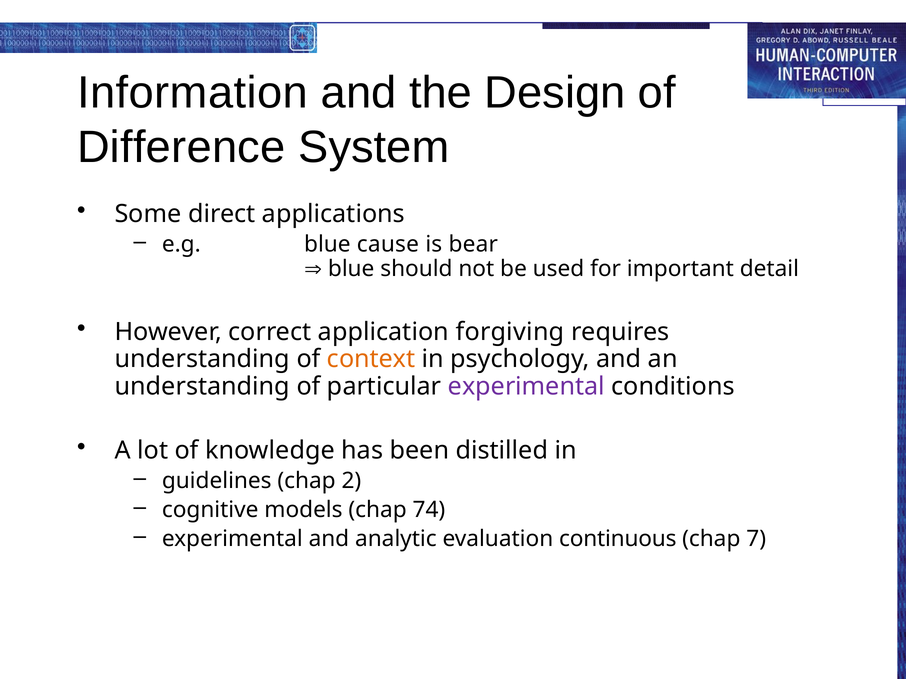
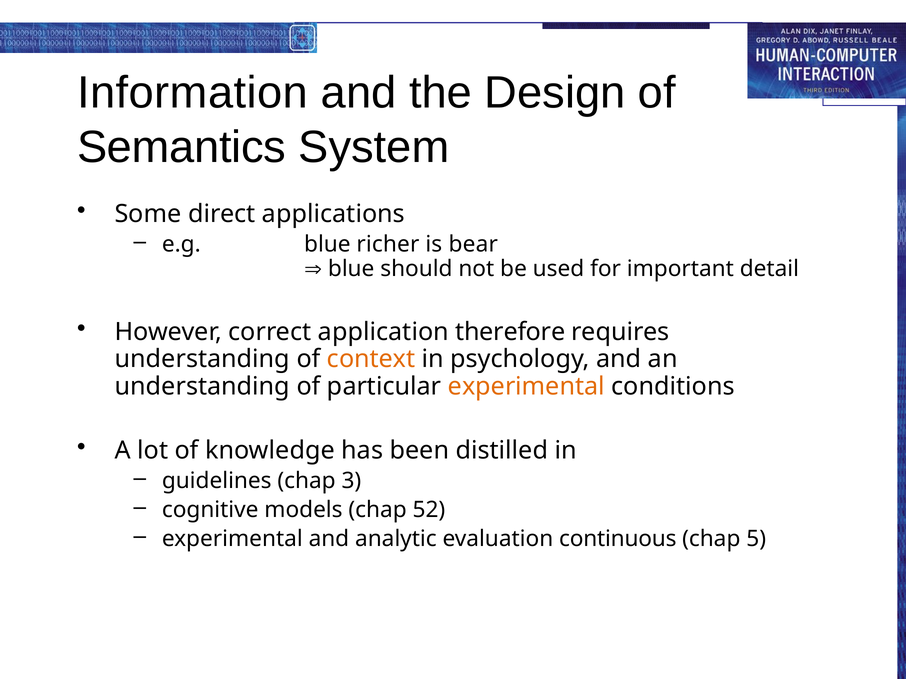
Difference: Difference -> Semantics
cause: cause -> richer
forgiving: forgiving -> therefore
experimental at (526, 387) colour: purple -> orange
2: 2 -> 3
74: 74 -> 52
7: 7 -> 5
